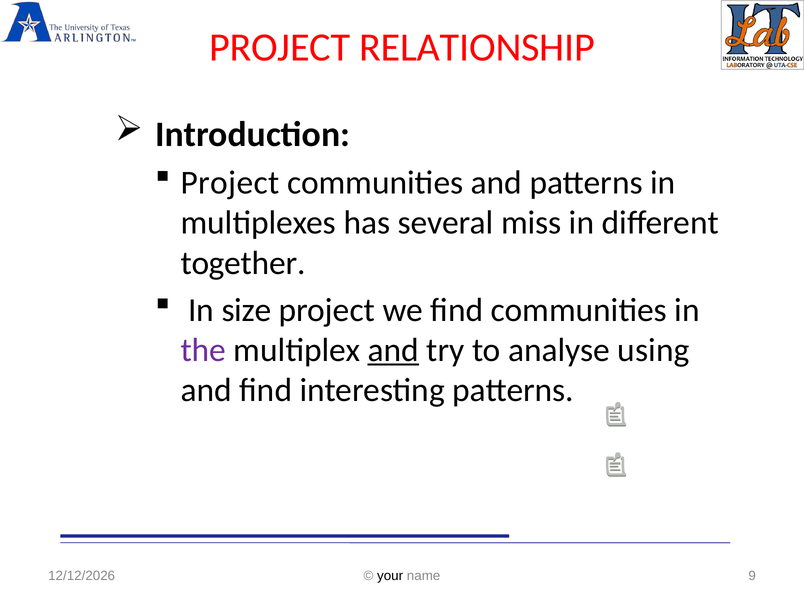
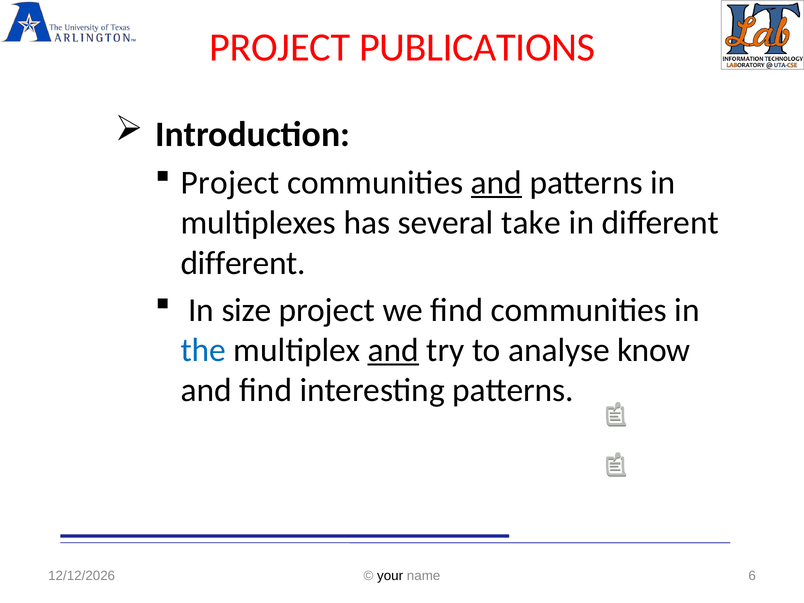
RELATIONSHIP: RELATIONSHIP -> PUBLICATIONS
and at (496, 183) underline: none -> present
miss: miss -> take
together at (243, 263): together -> different
the colour: purple -> blue
using: using -> know
9: 9 -> 6
